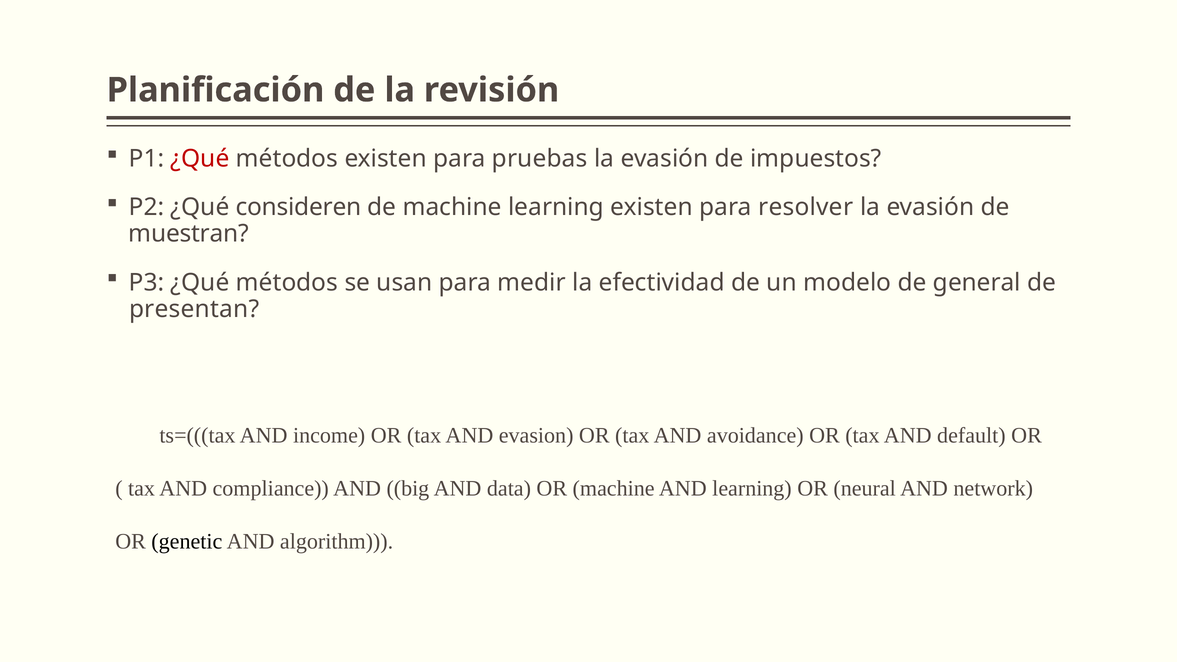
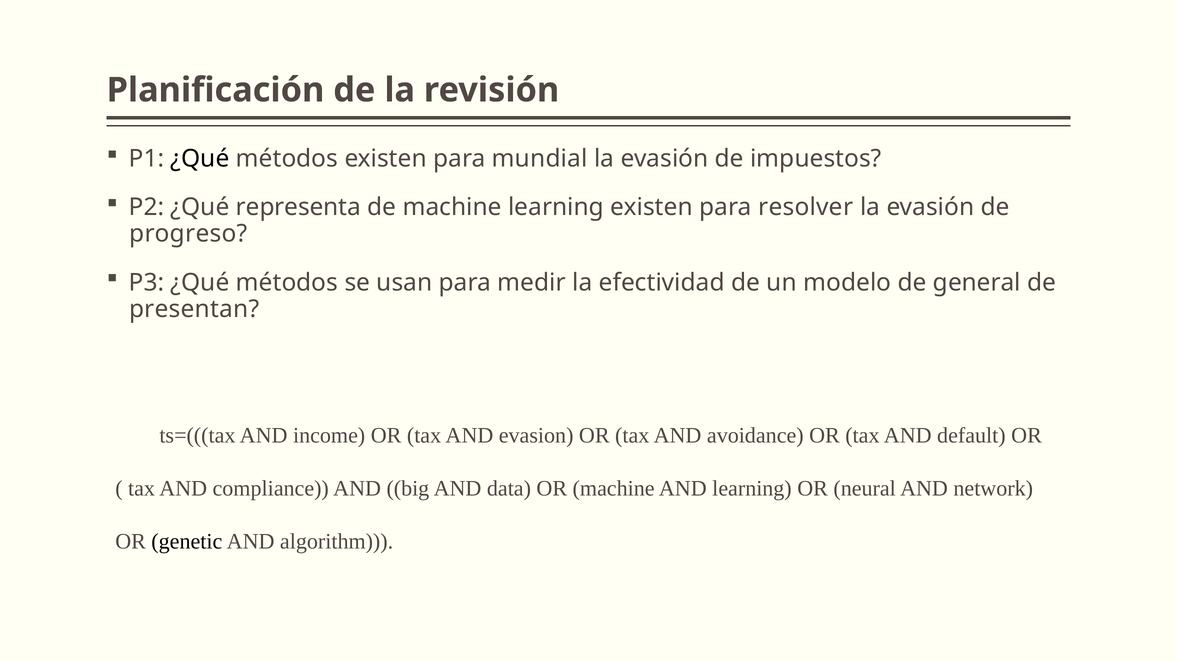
¿Qué at (200, 159) colour: red -> black
pruebas: pruebas -> mundial
consideren: consideren -> representa
muestran: muestran -> progreso
